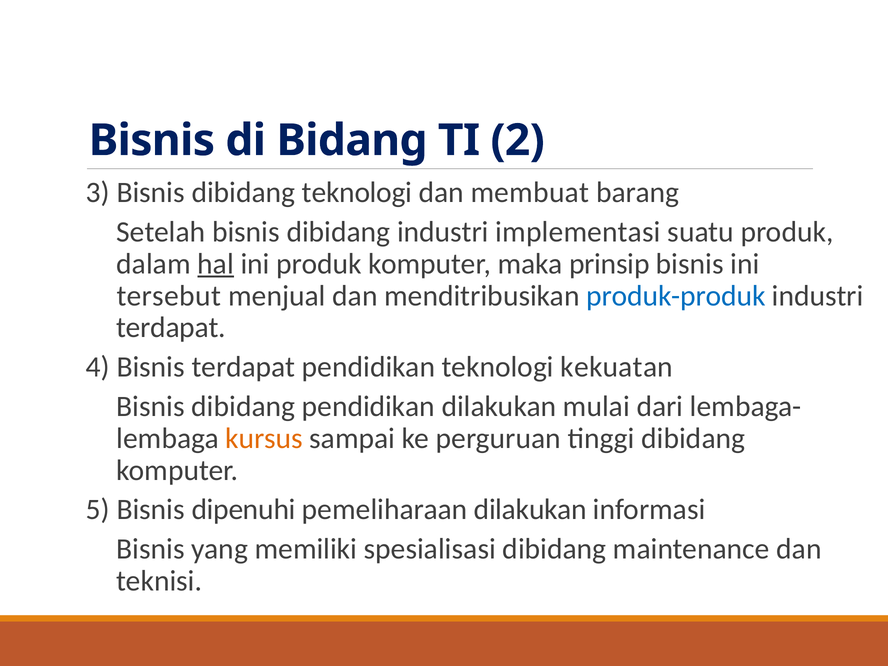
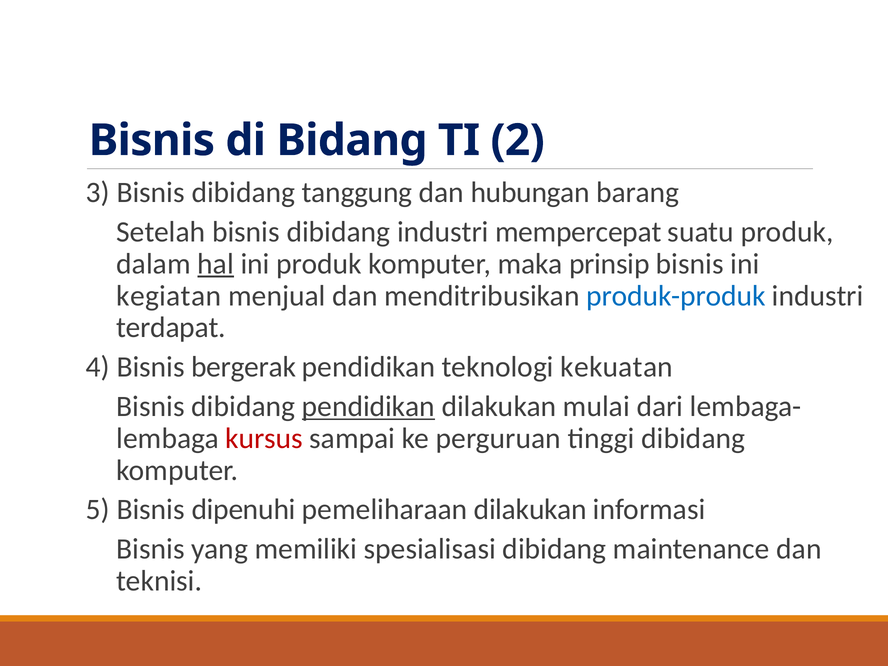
dibidang teknologi: teknologi -> tanggung
membuat: membuat -> hubungan
implementasi: implementasi -> mempercepat
tersebut: tersebut -> kegiatan
Bisnis terdapat: terdapat -> bergerak
pendidikan at (368, 406) underline: none -> present
kursus colour: orange -> red
